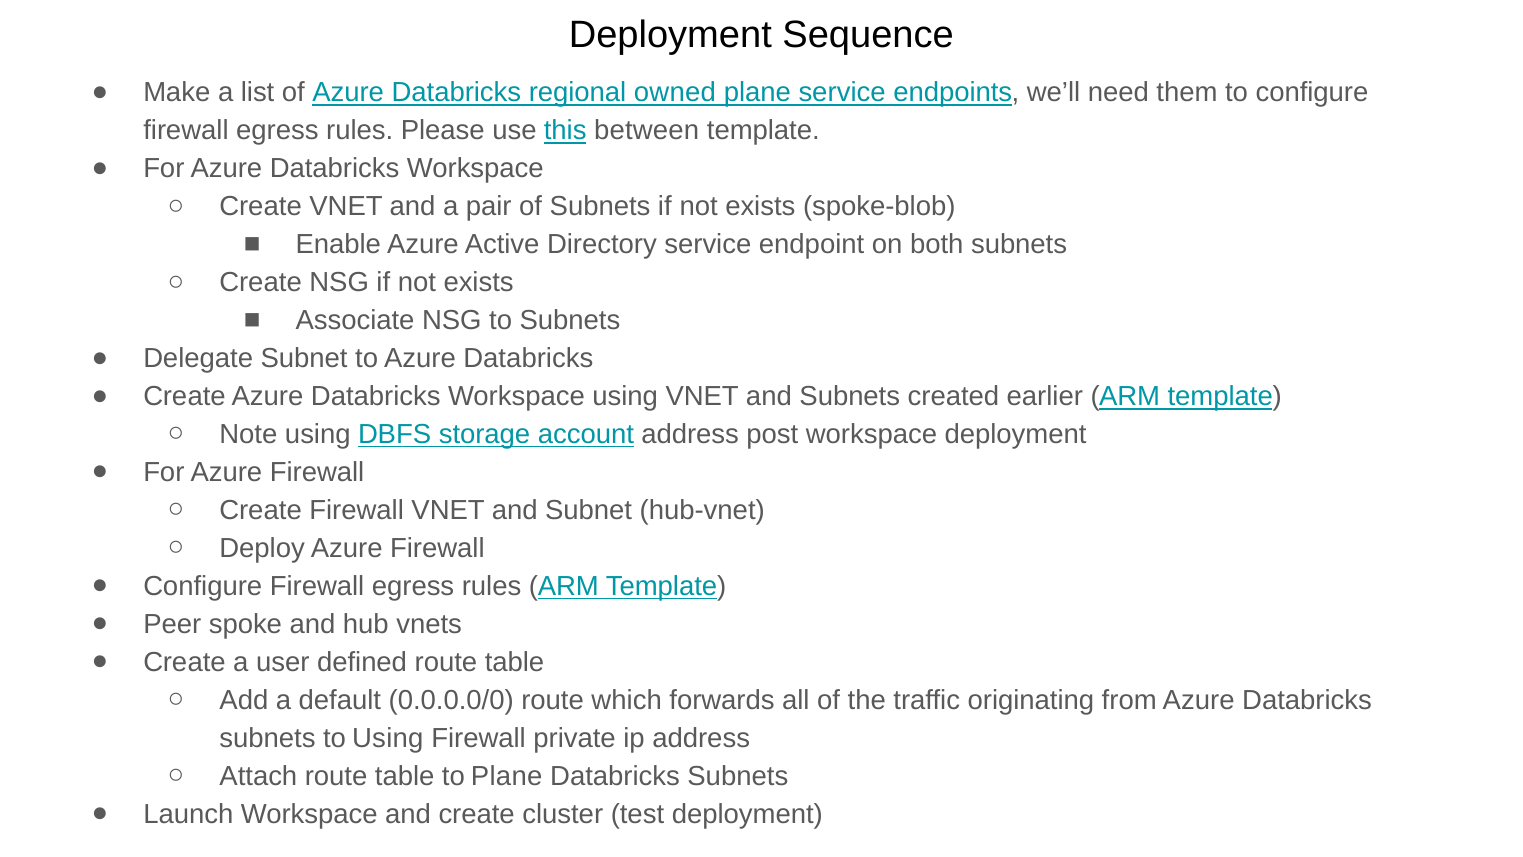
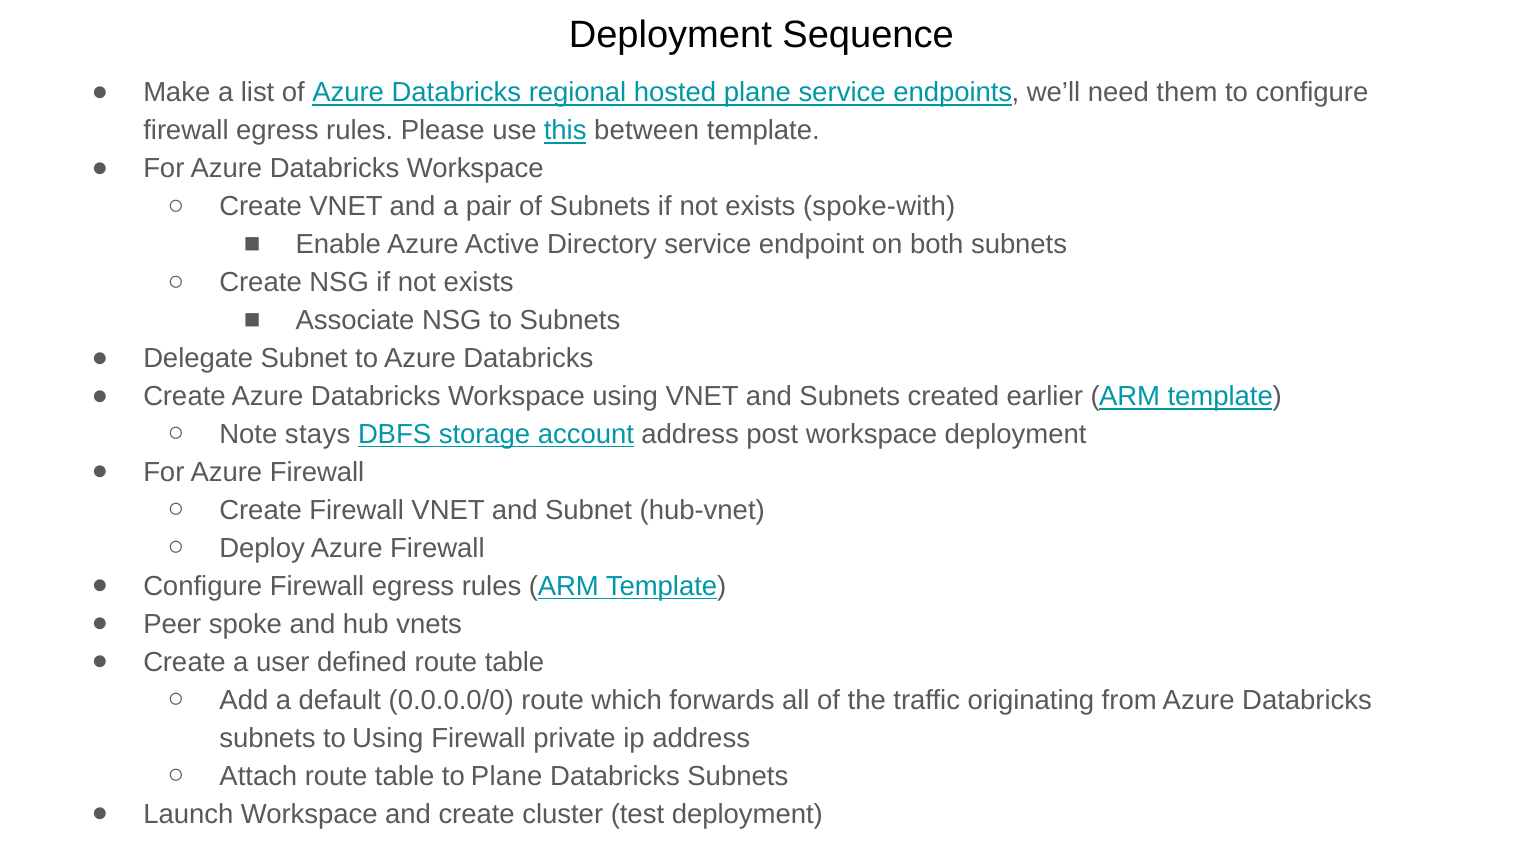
owned: owned -> hosted
spoke-blob: spoke-blob -> spoke-with
Note using: using -> stays
